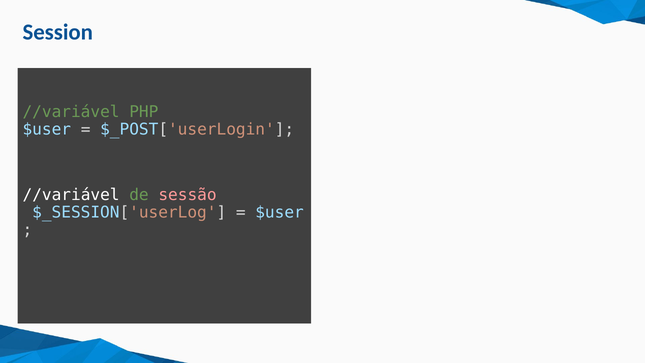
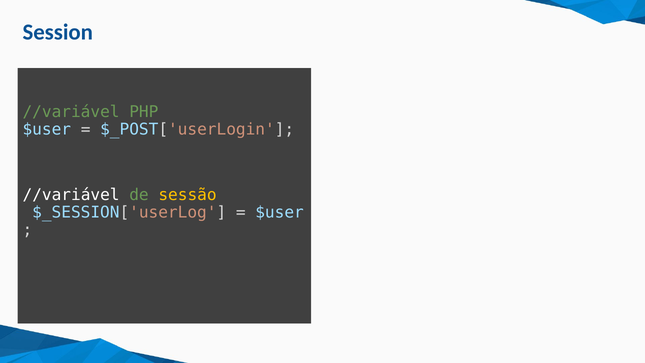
sessão colour: pink -> yellow
